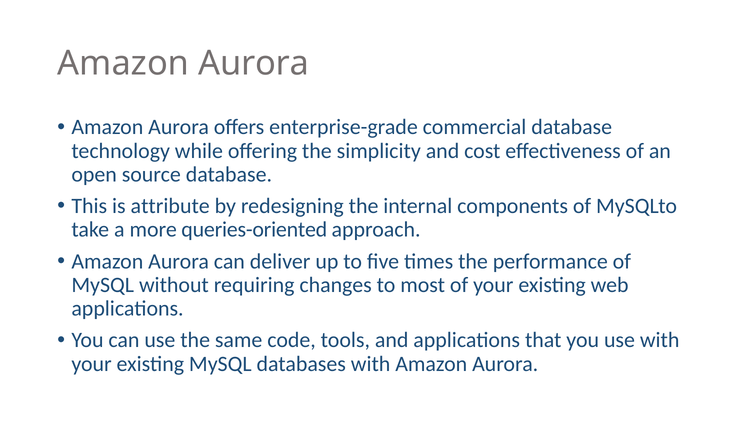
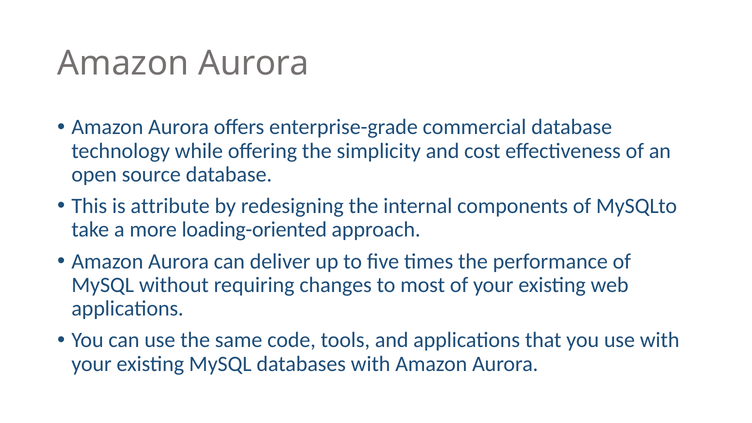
queries-oriented: queries-oriented -> loading-oriented
